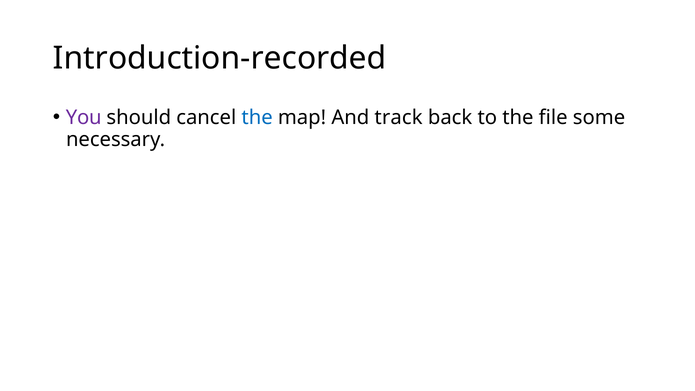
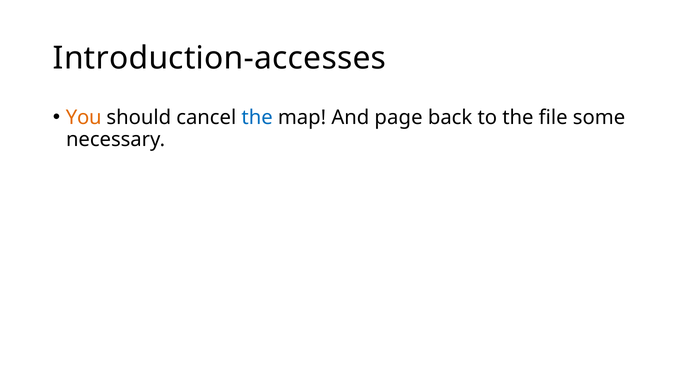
Introduction-recorded: Introduction-recorded -> Introduction-accesses
You colour: purple -> orange
track: track -> page
